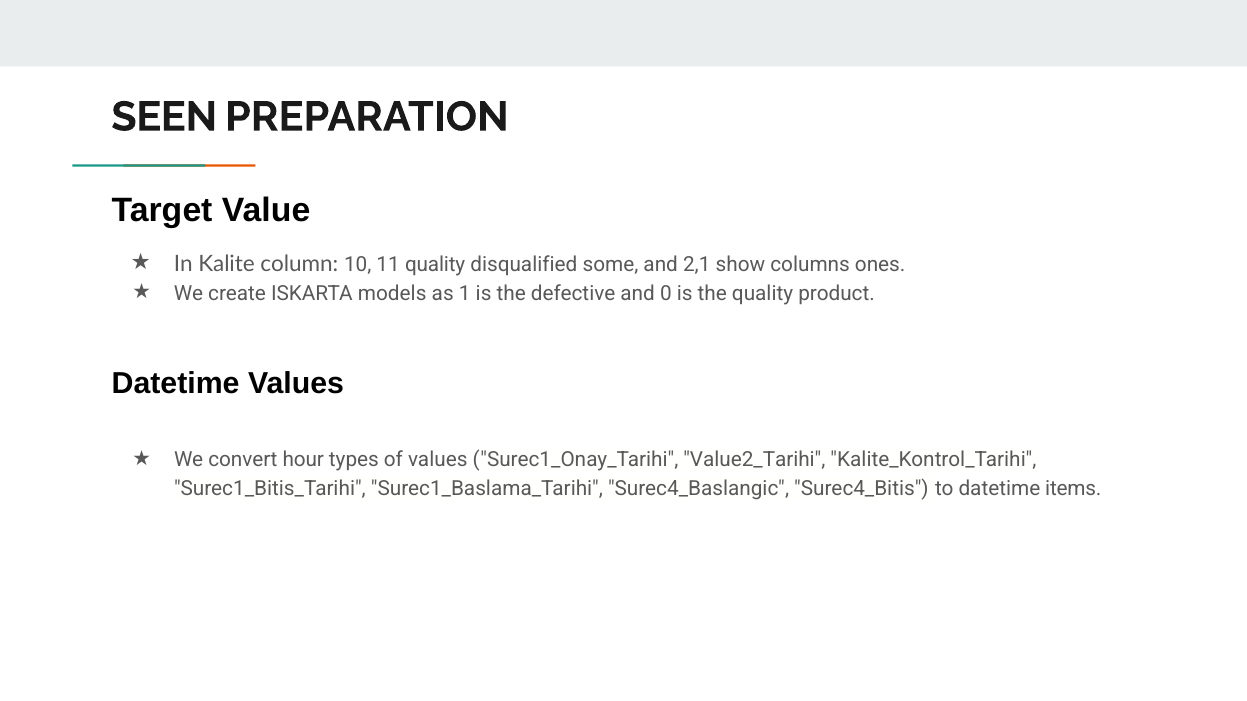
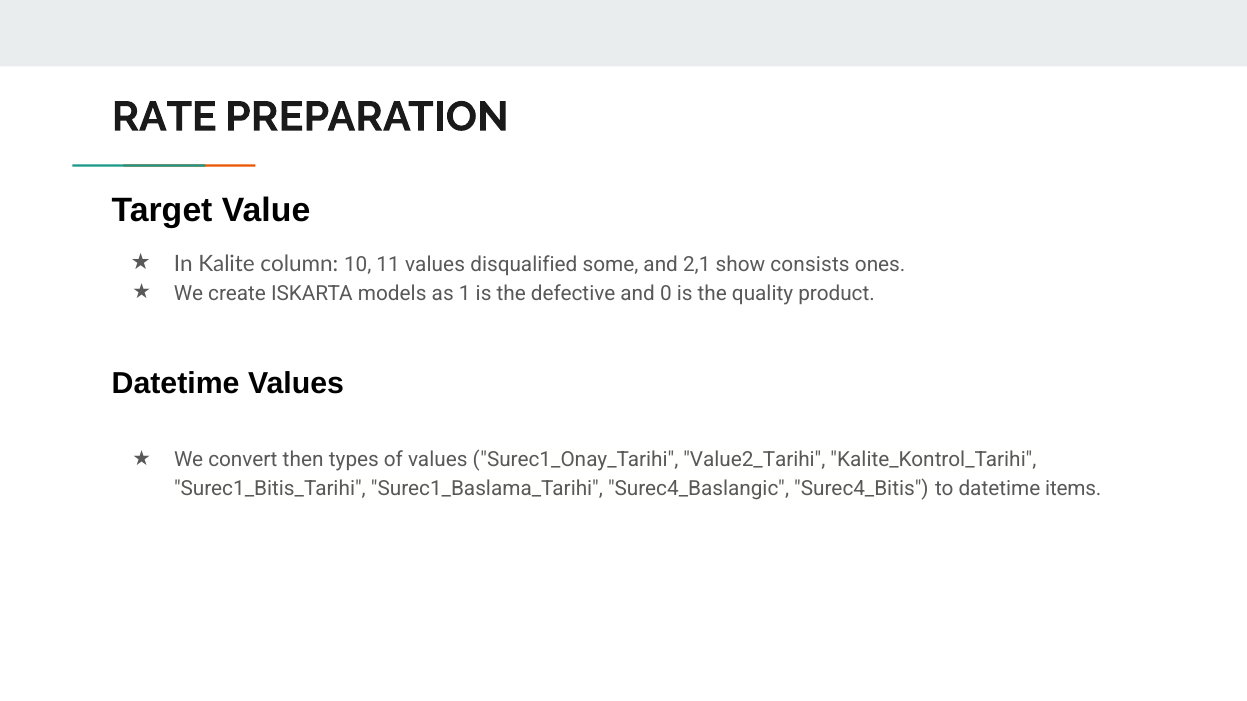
SEEN: SEEN -> RATE
11 quality: quality -> values
columns: columns -> consists
hour: hour -> then
